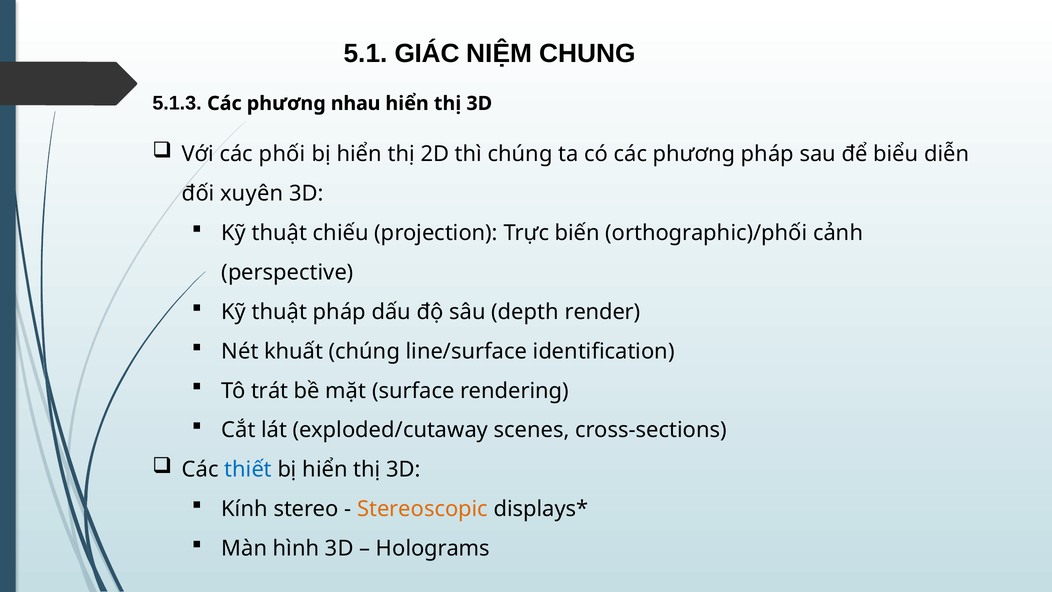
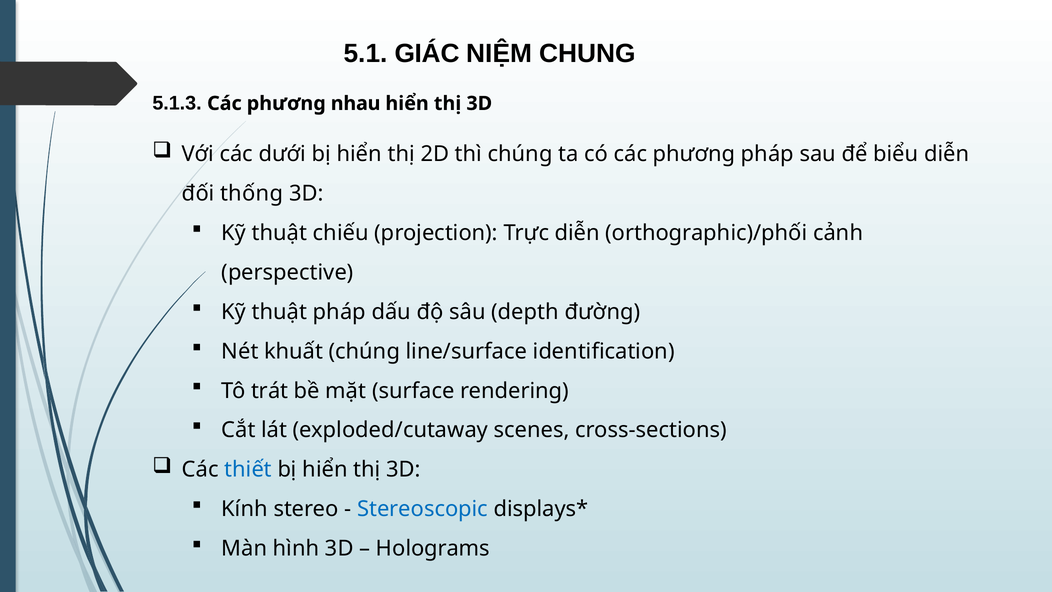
phối: phối -> dưới
xuyên: xuyên -> thống
Trực biến: biến -> diễn
render: render -> đường
Stereoscopic colour: orange -> blue
